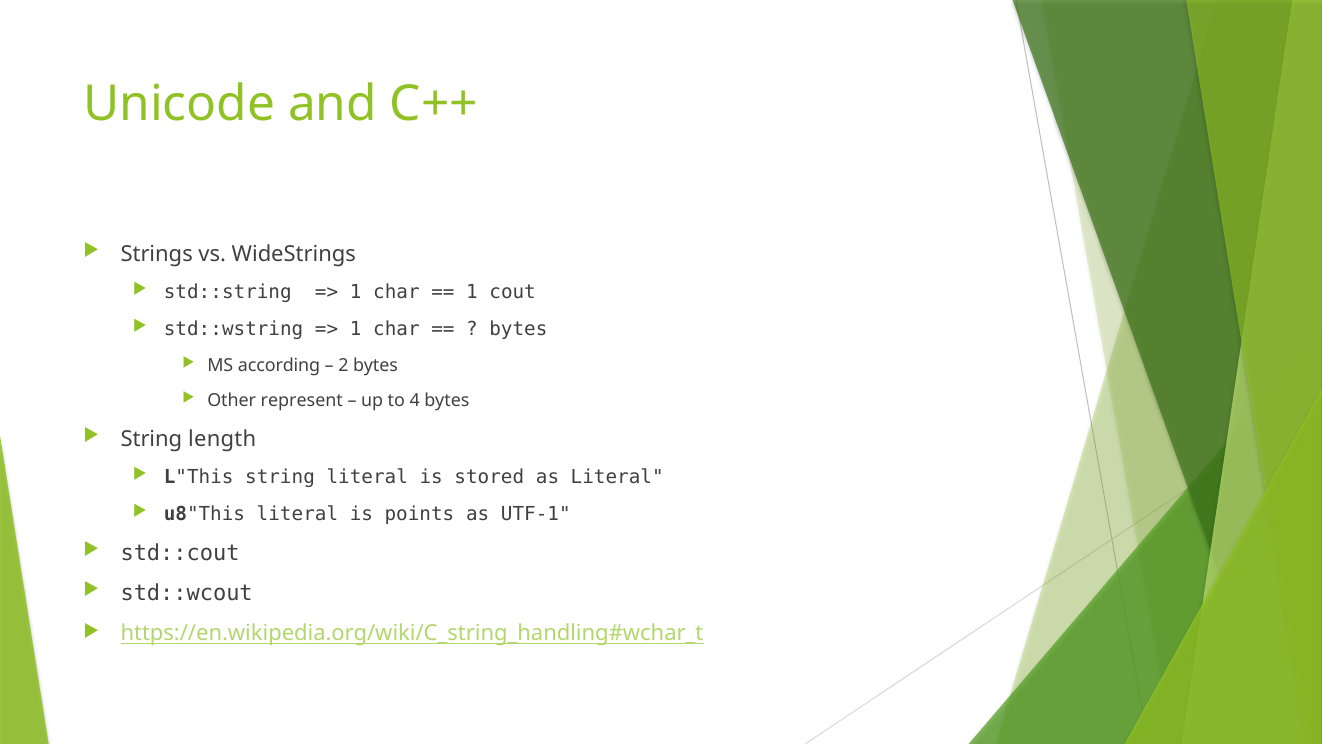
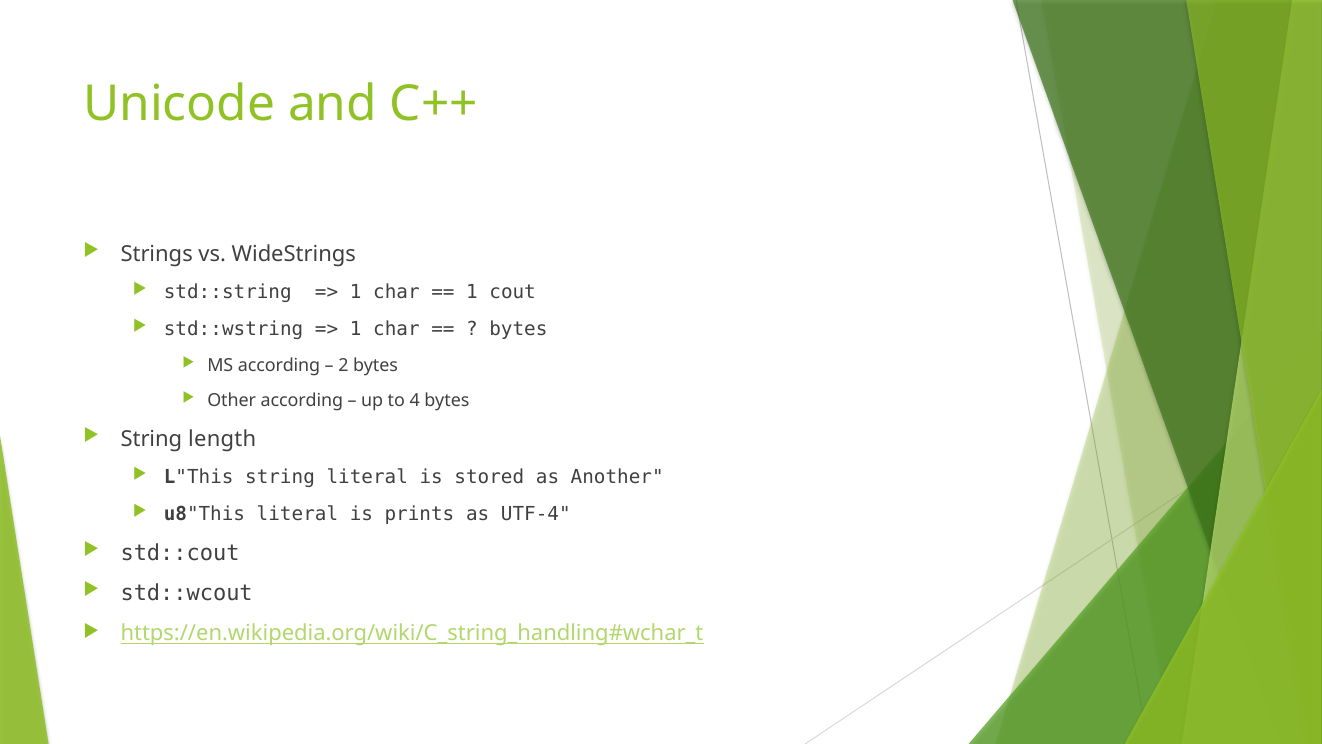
Other represent: represent -> according
as Literal: Literal -> Another
points: points -> prints
UTF-1: UTF-1 -> UTF-4
